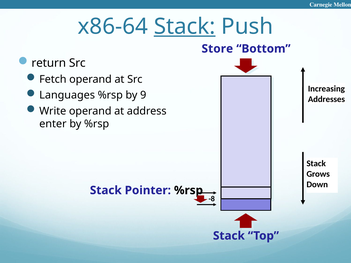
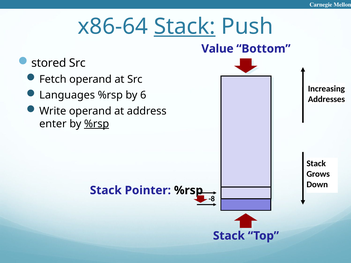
Store: Store -> Value
return: return -> stored
9: 9 -> 6
%rsp at (97, 124) underline: none -> present
